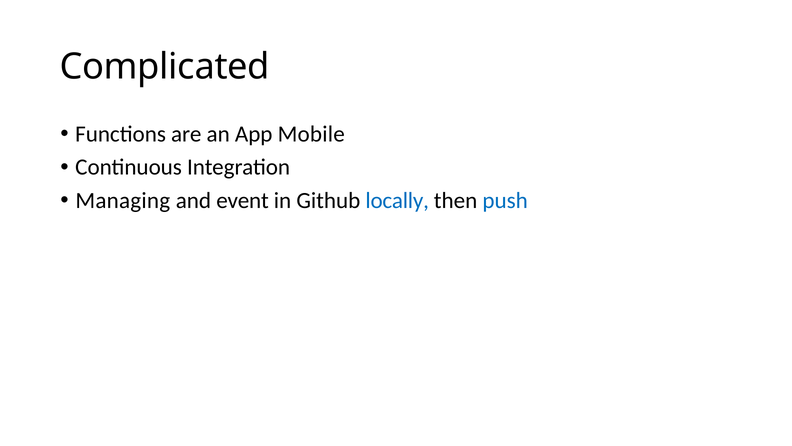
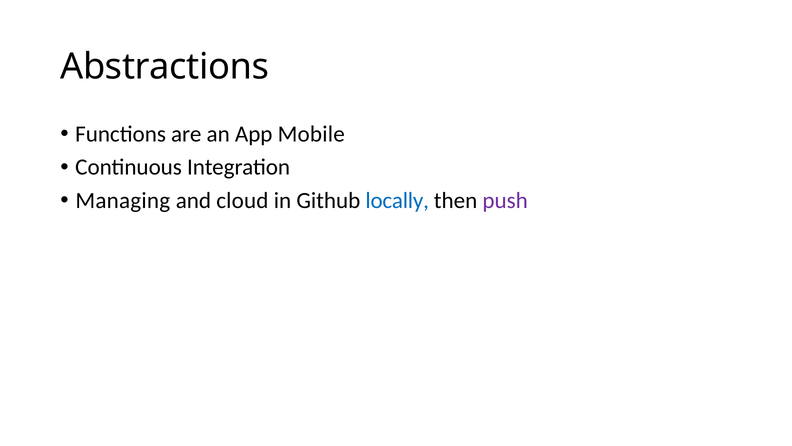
Complicated: Complicated -> Abstractions
event: event -> cloud
push colour: blue -> purple
